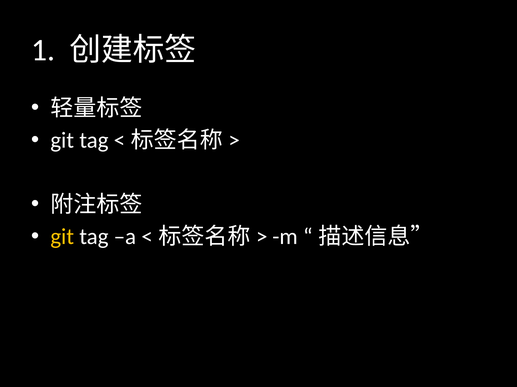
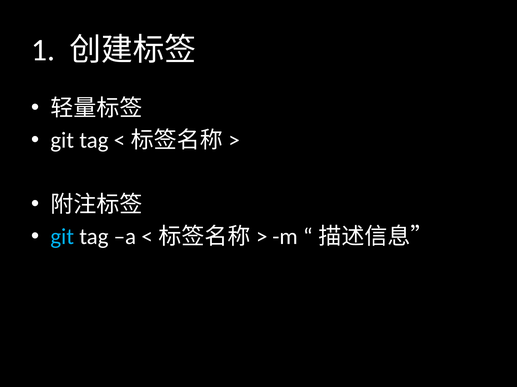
git at (62, 237) colour: yellow -> light blue
